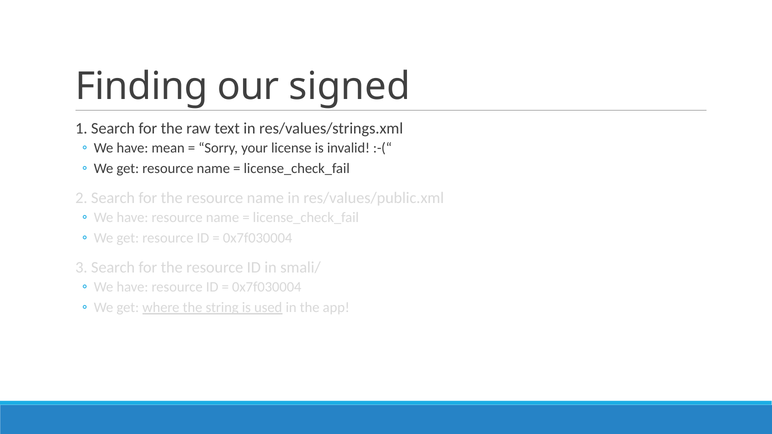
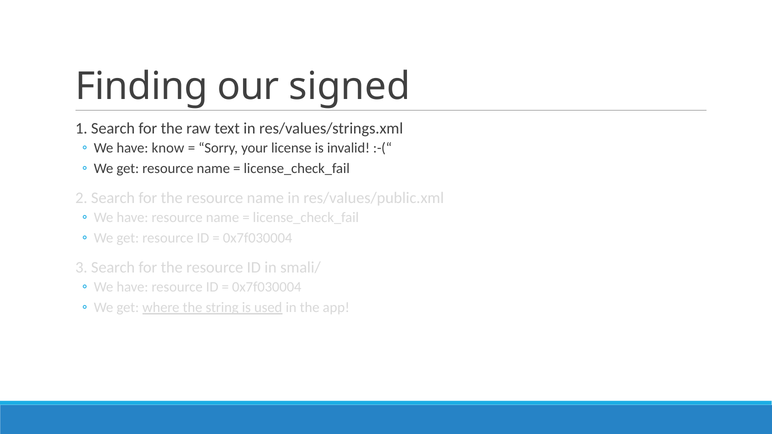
mean: mean -> know
